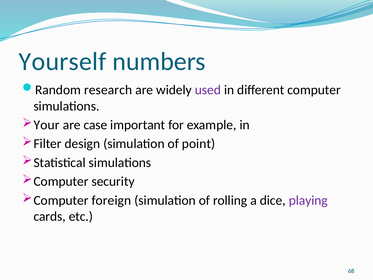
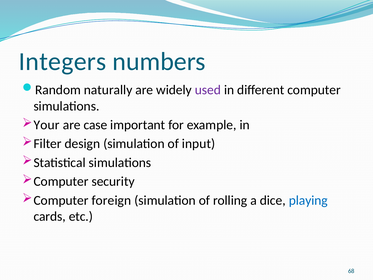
Yourself: Yourself -> Integers
research: research -> naturally
point: point -> input
playing colour: purple -> blue
